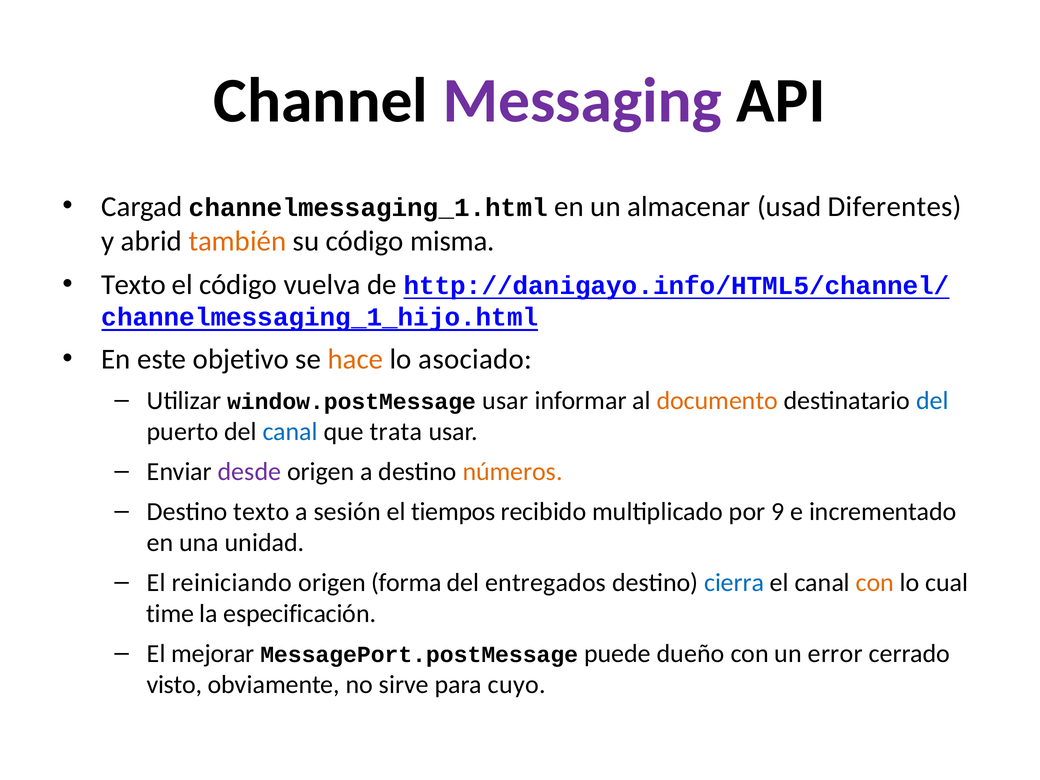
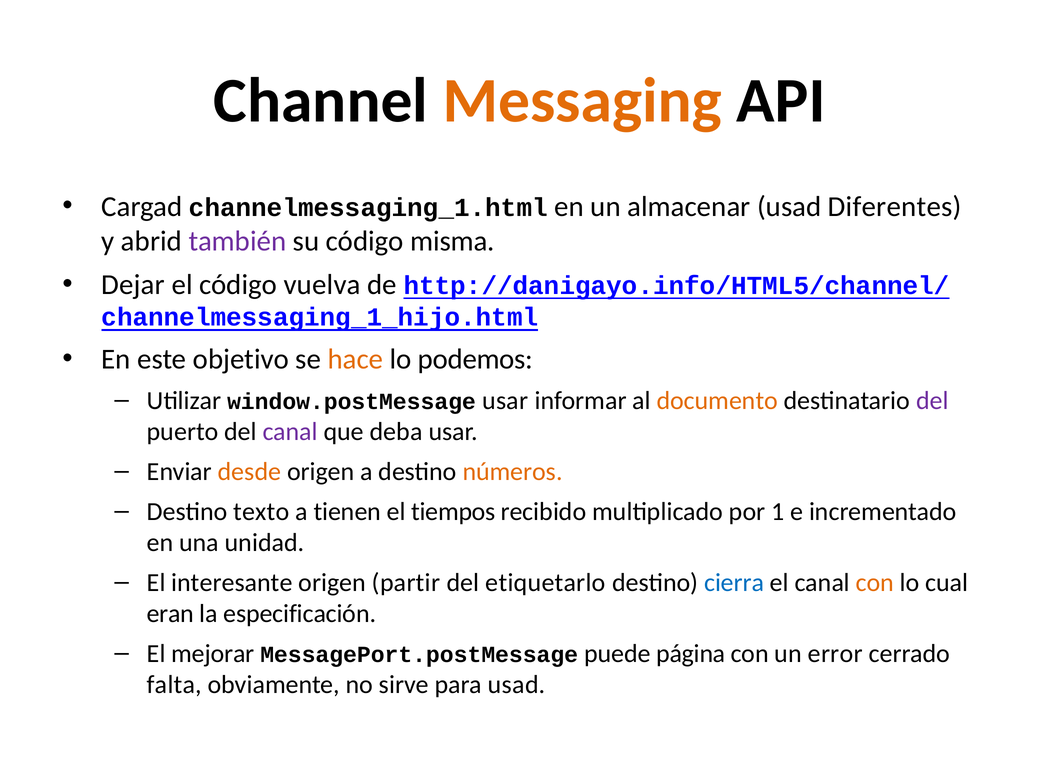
Messaging colour: purple -> orange
también colour: orange -> purple
Texto at (133, 285): Texto -> Dejar
asociado: asociado -> podemos
del at (932, 401) colour: blue -> purple
canal at (290, 432) colour: blue -> purple
trata: trata -> deba
desde colour: purple -> orange
sesión: sesión -> tienen
9: 9 -> 1
reiniciando: reiniciando -> interesante
forma: forma -> partir
entregados: entregados -> etiquetarlo
time: time -> eran
dueño: dueño -> página
visto: visto -> falta
para cuyo: cuyo -> usad
